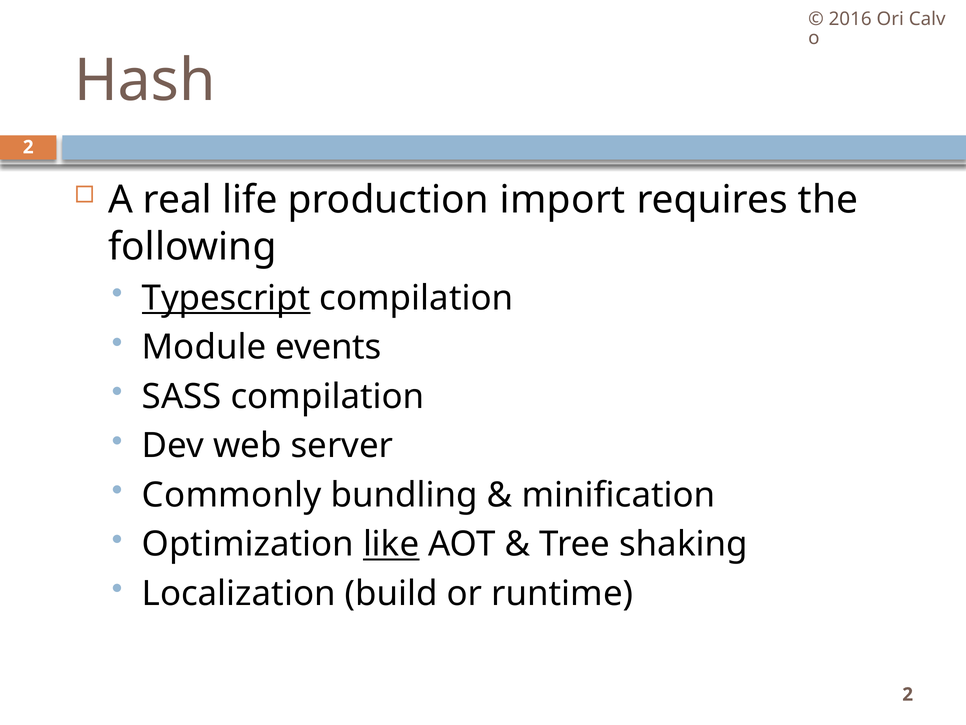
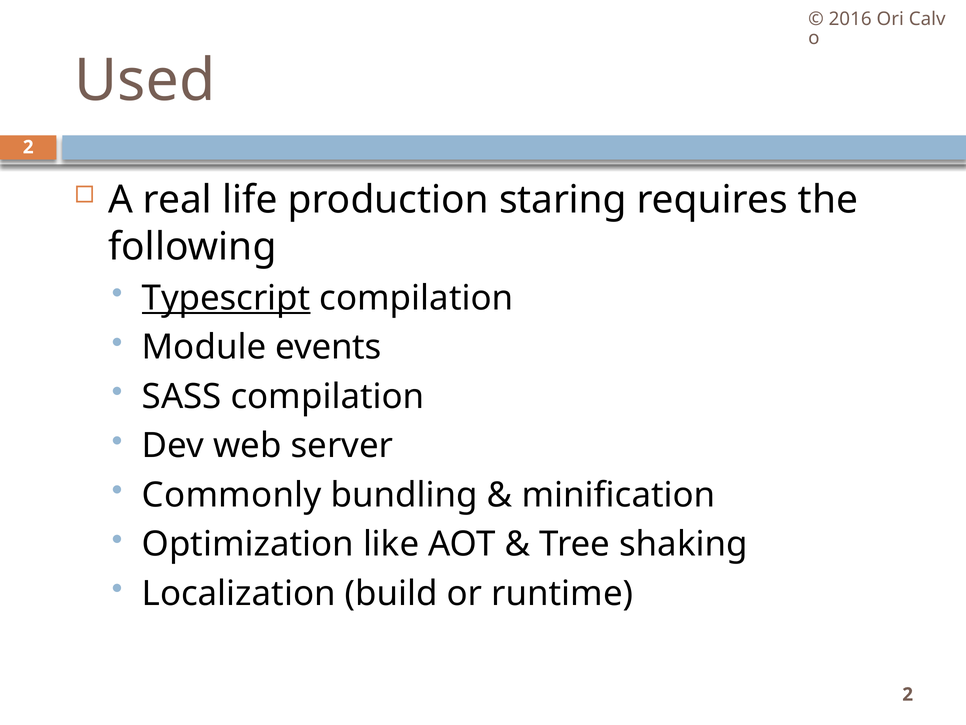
Hash: Hash -> Used
import: import -> staring
like underline: present -> none
